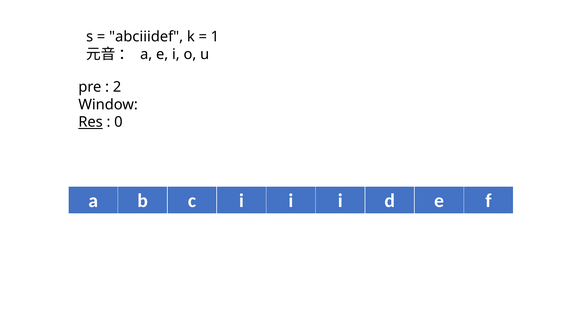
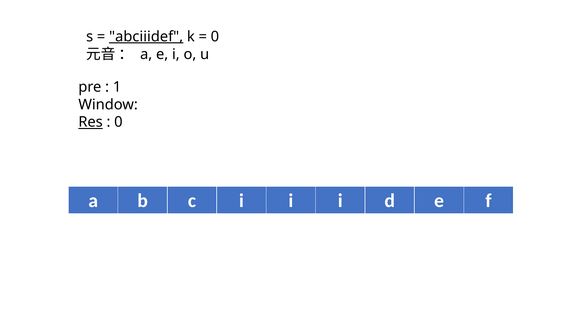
abciiidef underline: none -> present
1 at (215, 37): 1 -> 0
2: 2 -> 1
